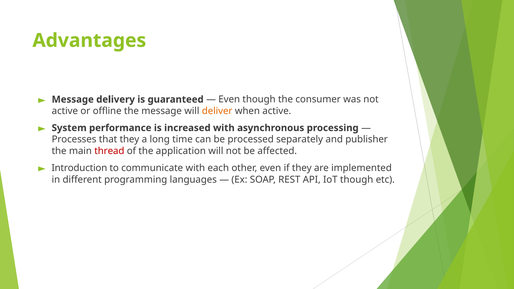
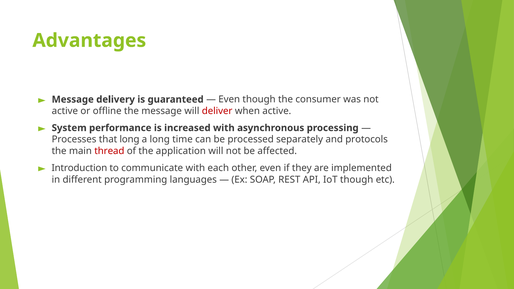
deliver colour: orange -> red
that they: they -> long
publisher: publisher -> protocols
